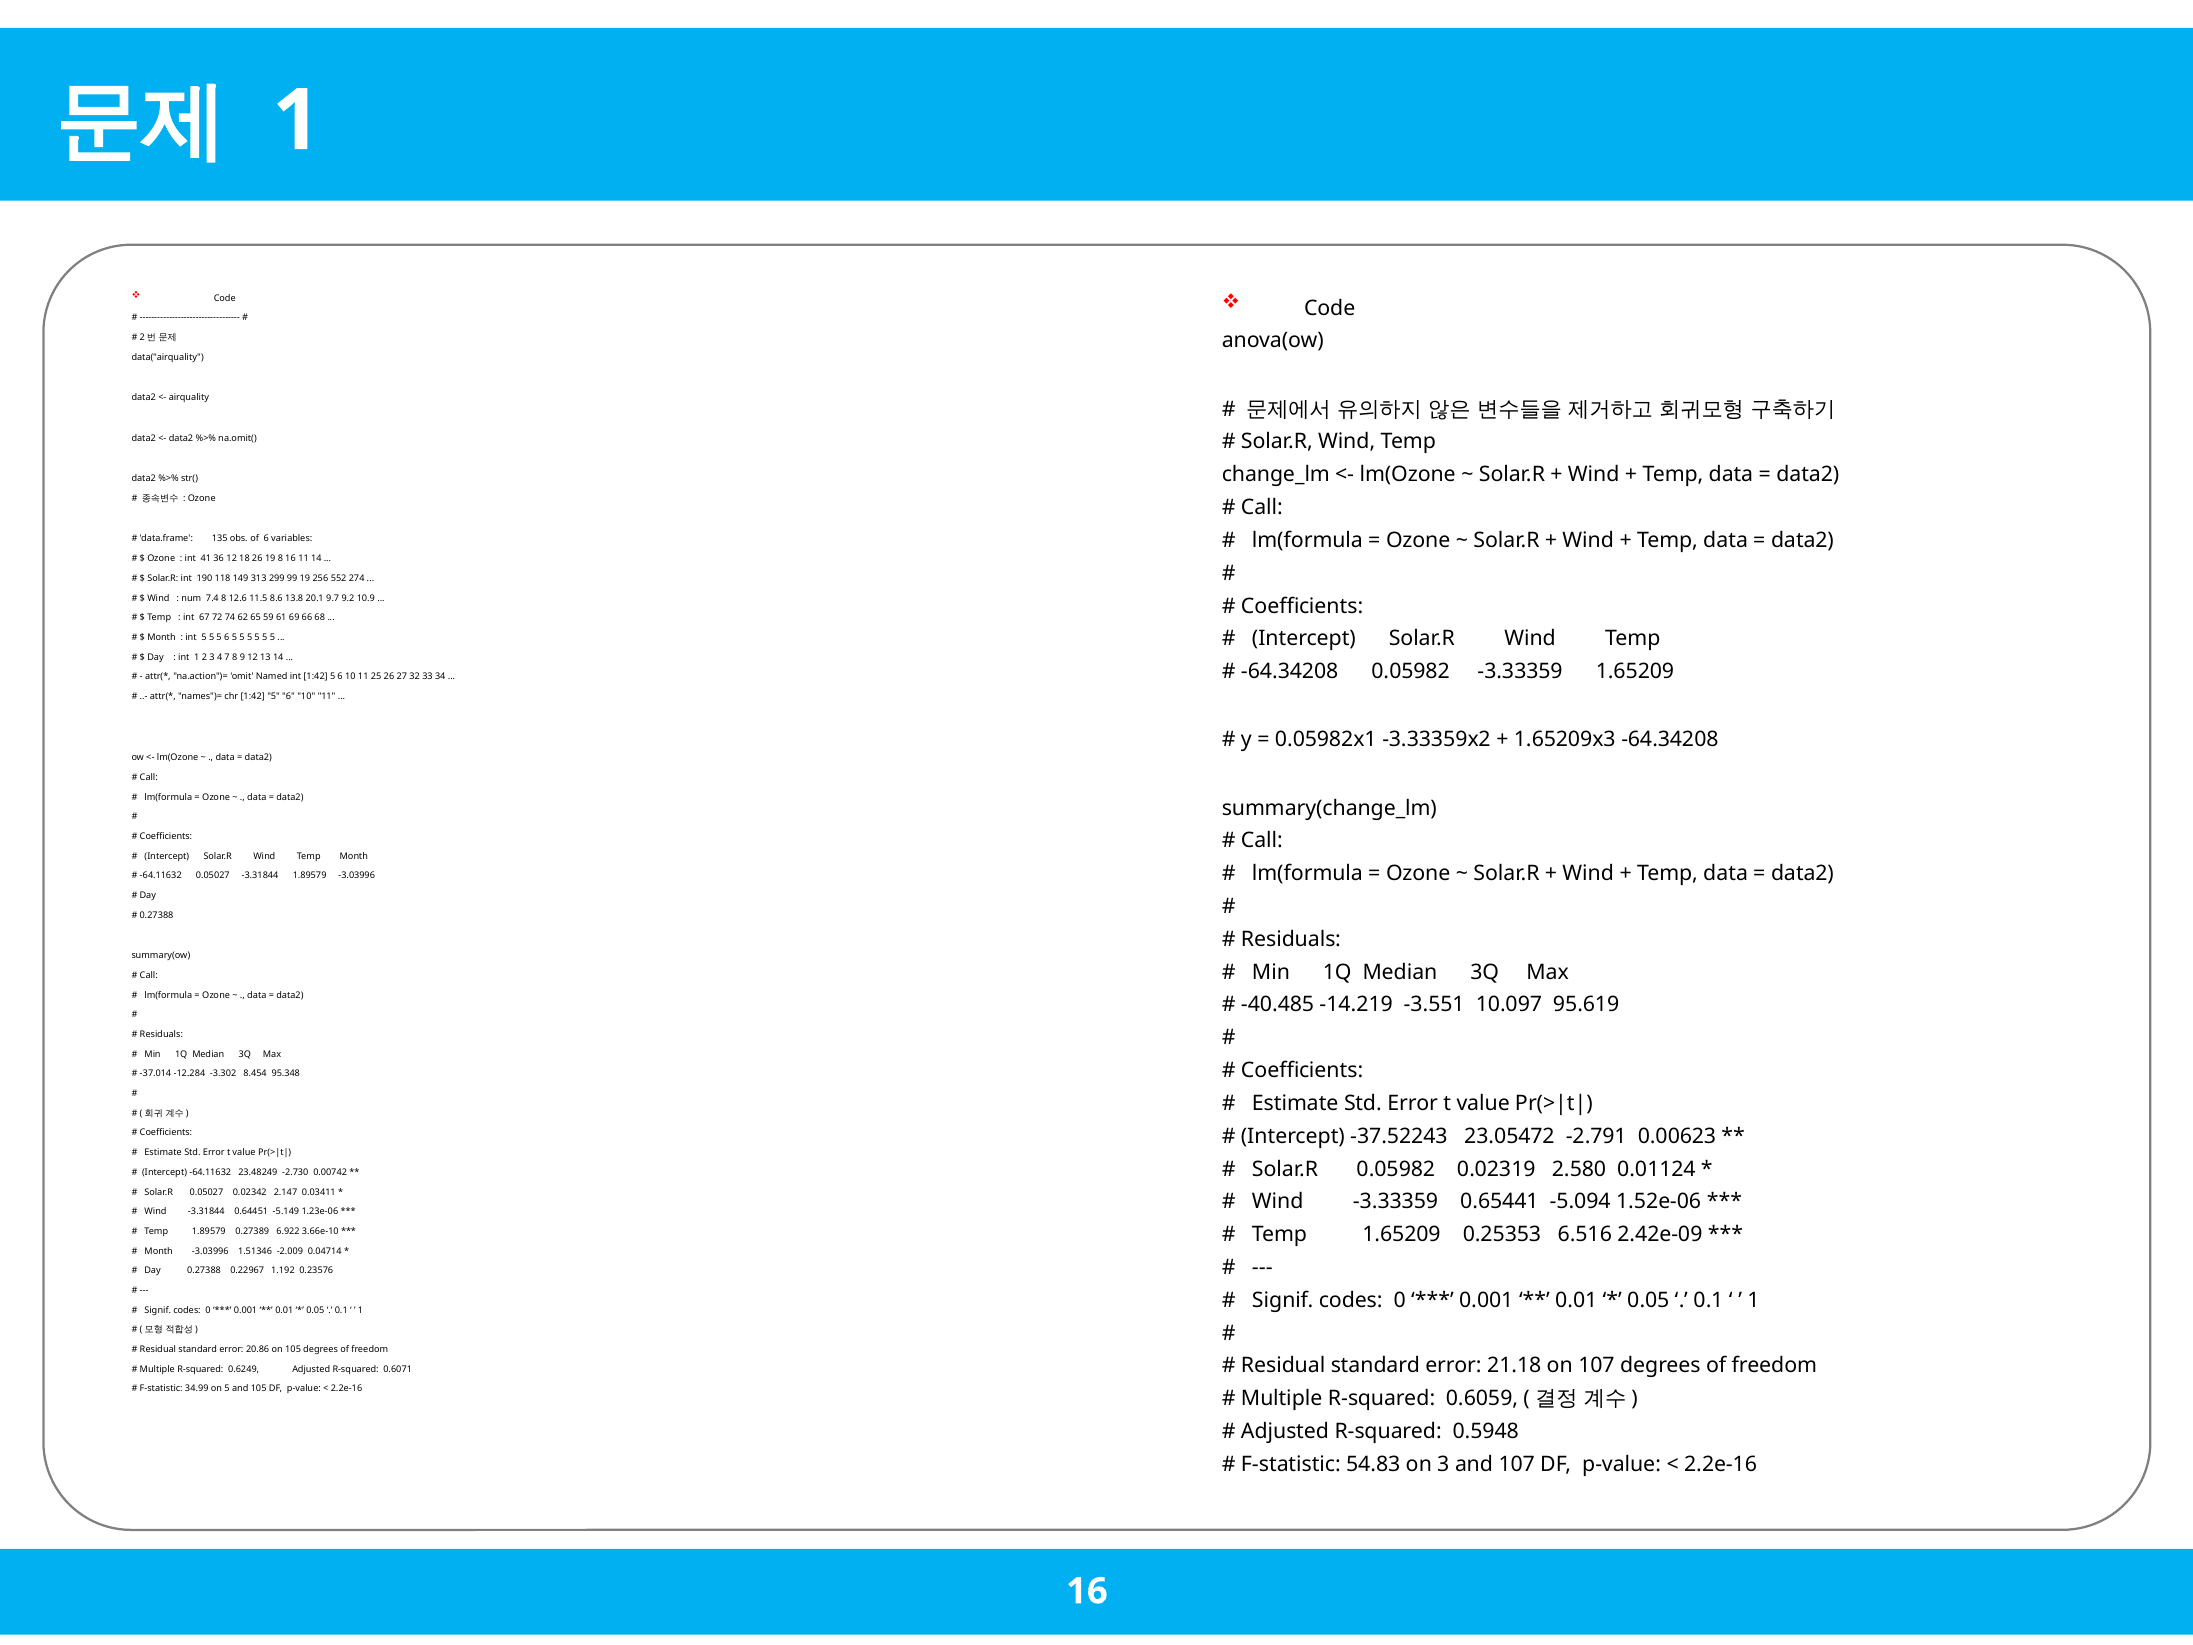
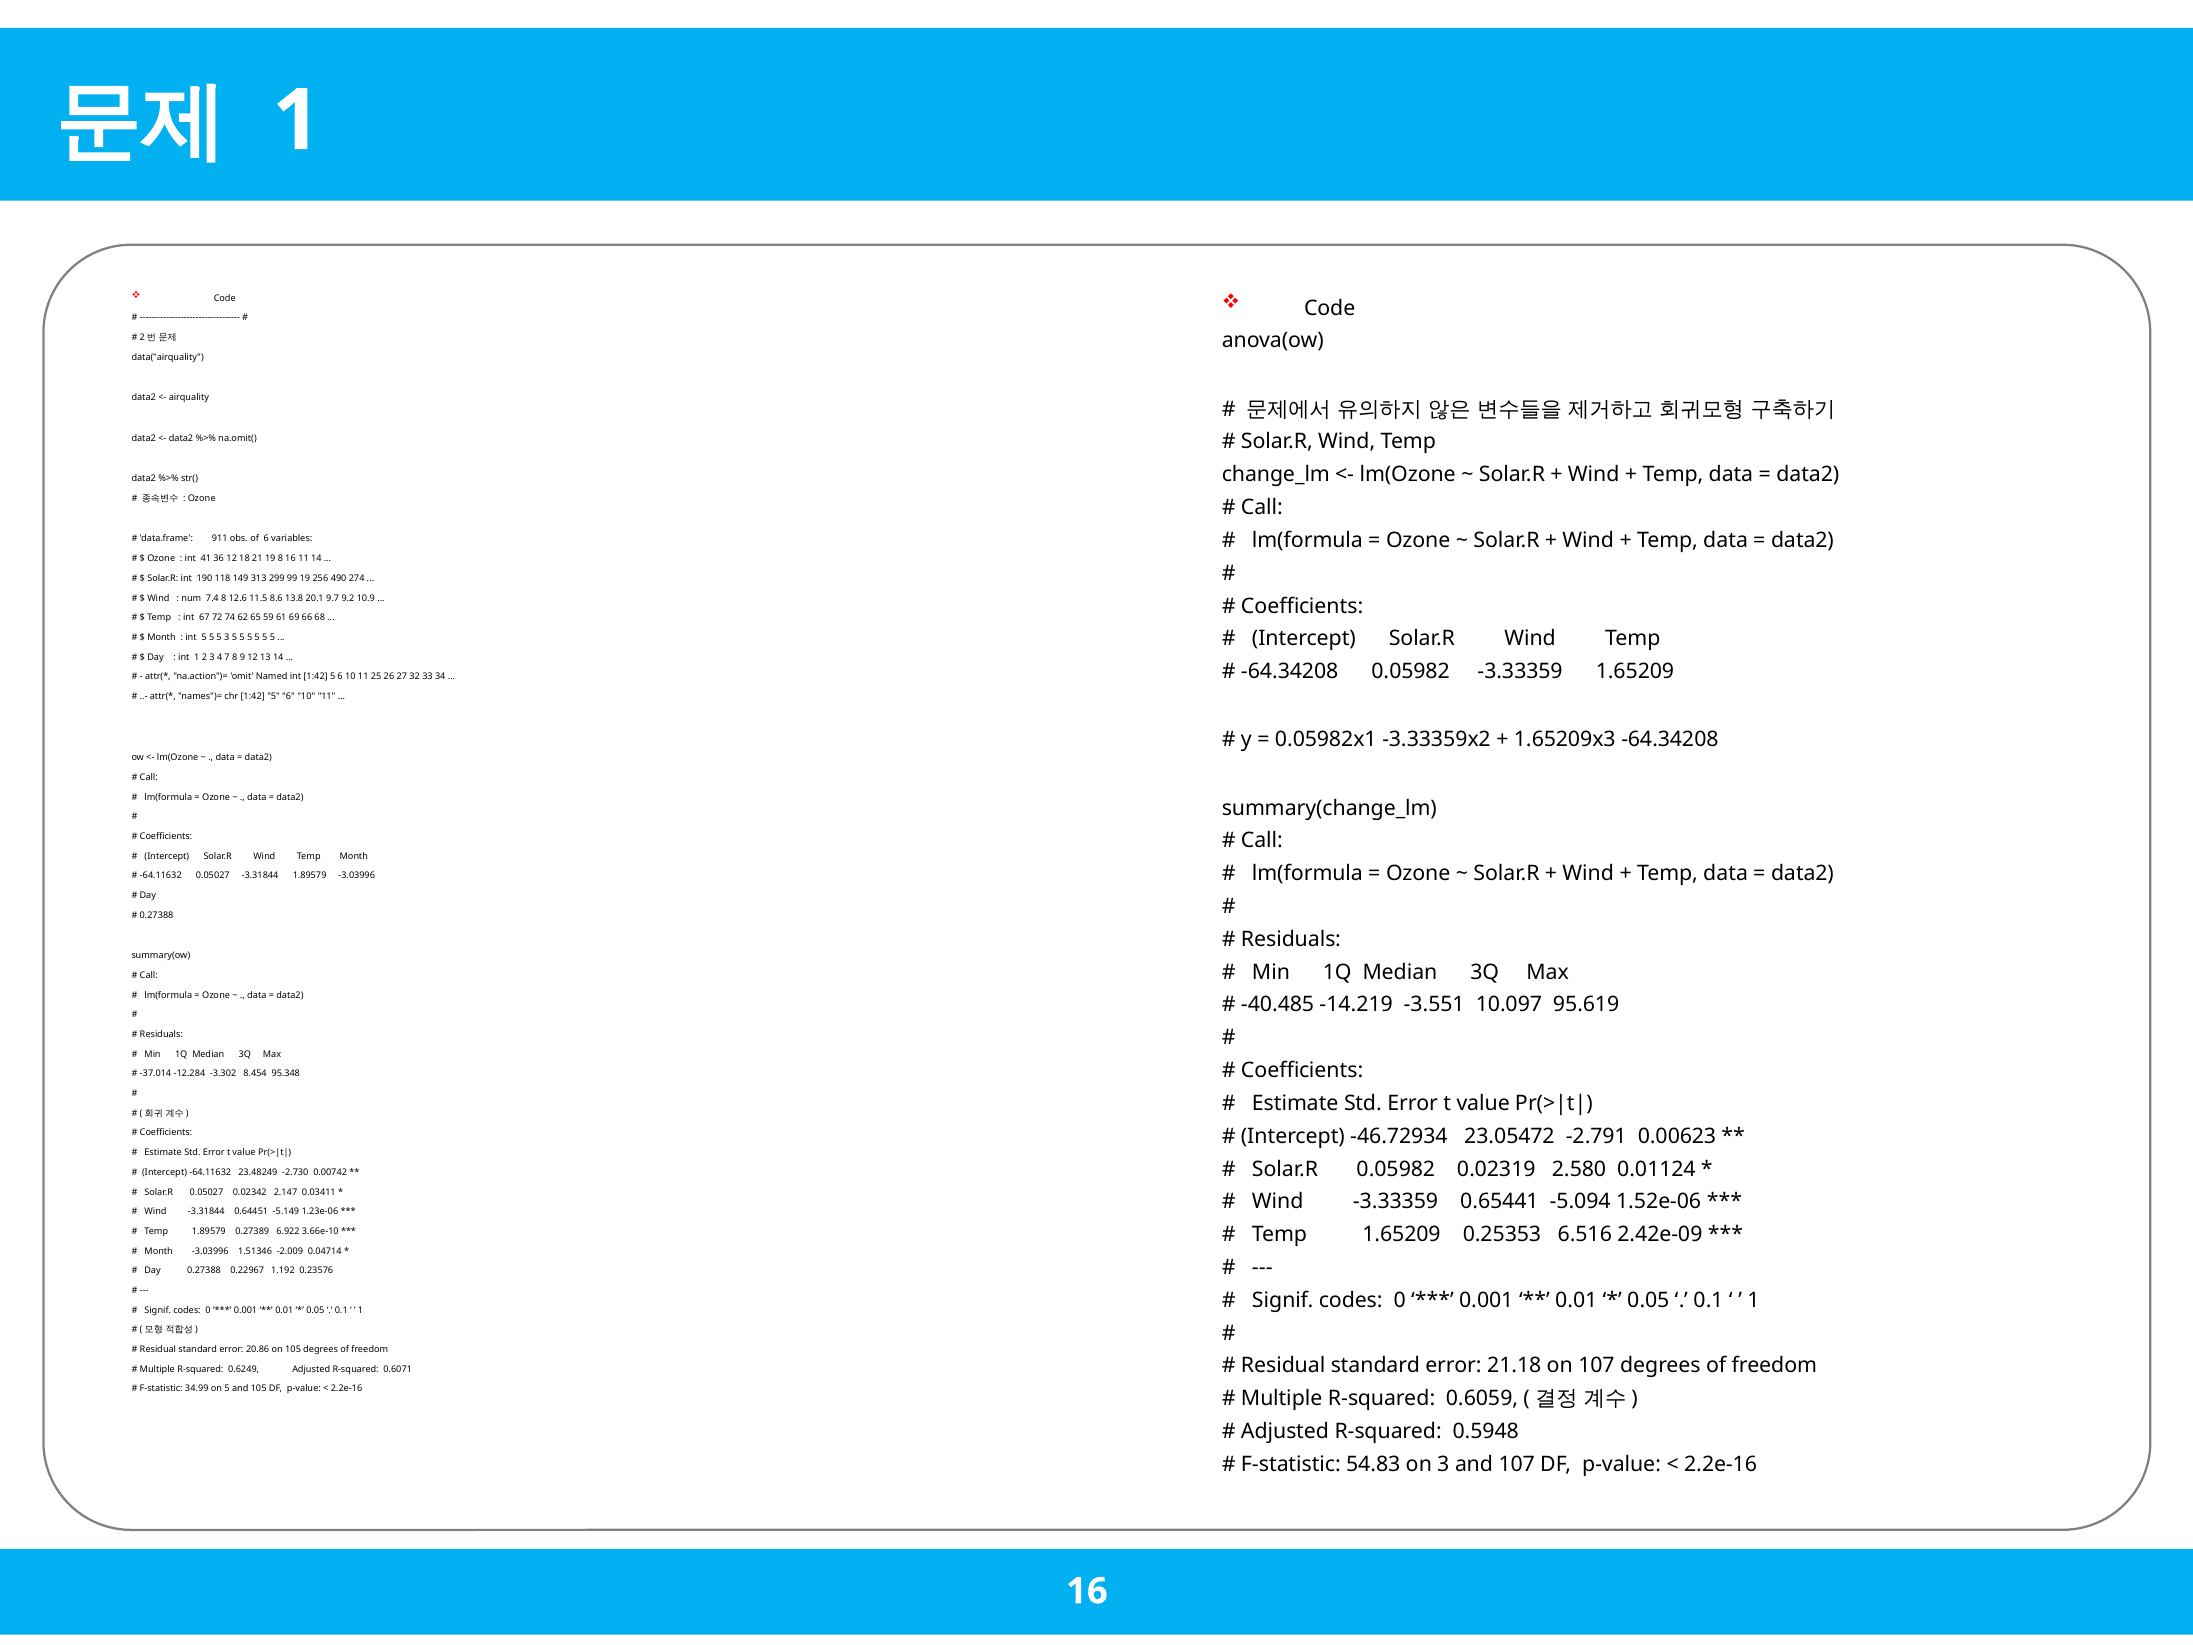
135: 135 -> 911
18 26: 26 -> 21
552: 552 -> 490
5 5 6: 6 -> 3
-37.52243: -37.52243 -> -46.72934
